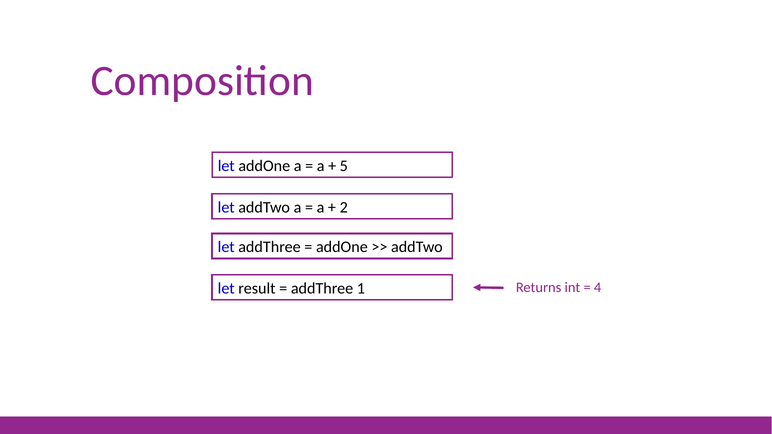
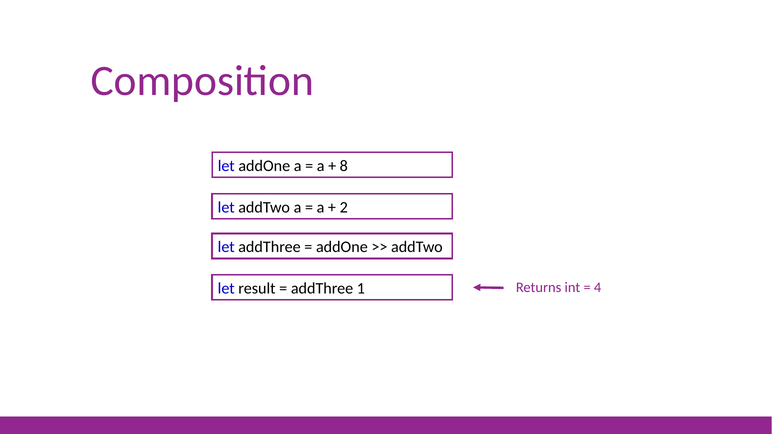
5: 5 -> 8
